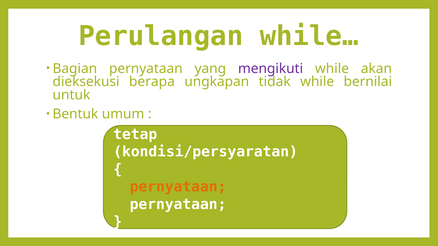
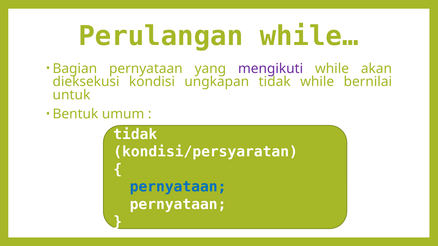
berapa: berapa -> kondisi
tetap at (135, 134): tetap -> tidak
pernyataan at (178, 187) colour: orange -> blue
